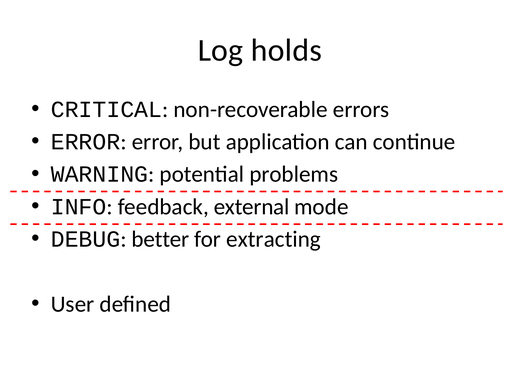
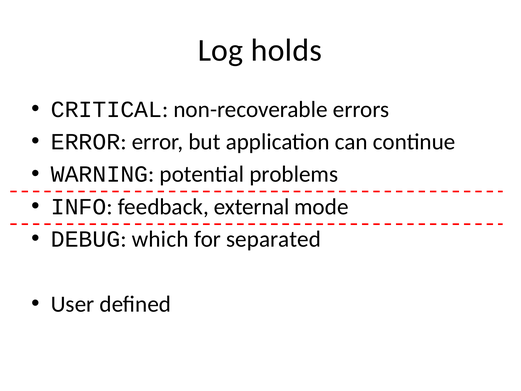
better: better -> which
extracting: extracting -> separated
